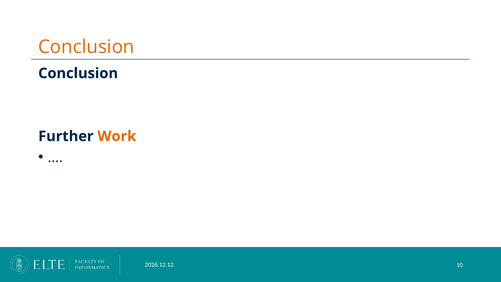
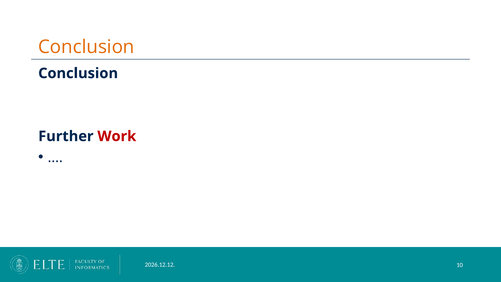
Work colour: orange -> red
